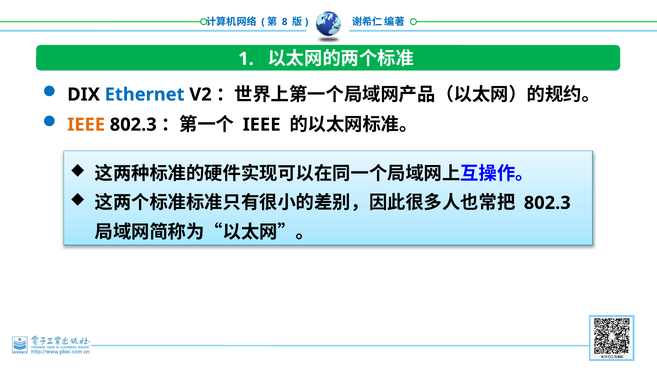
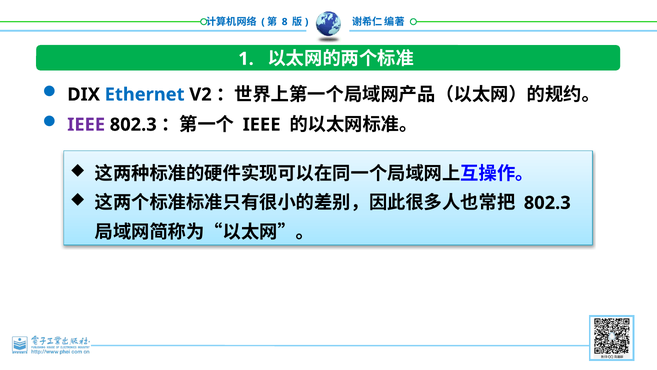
IEEE at (86, 125) colour: orange -> purple
